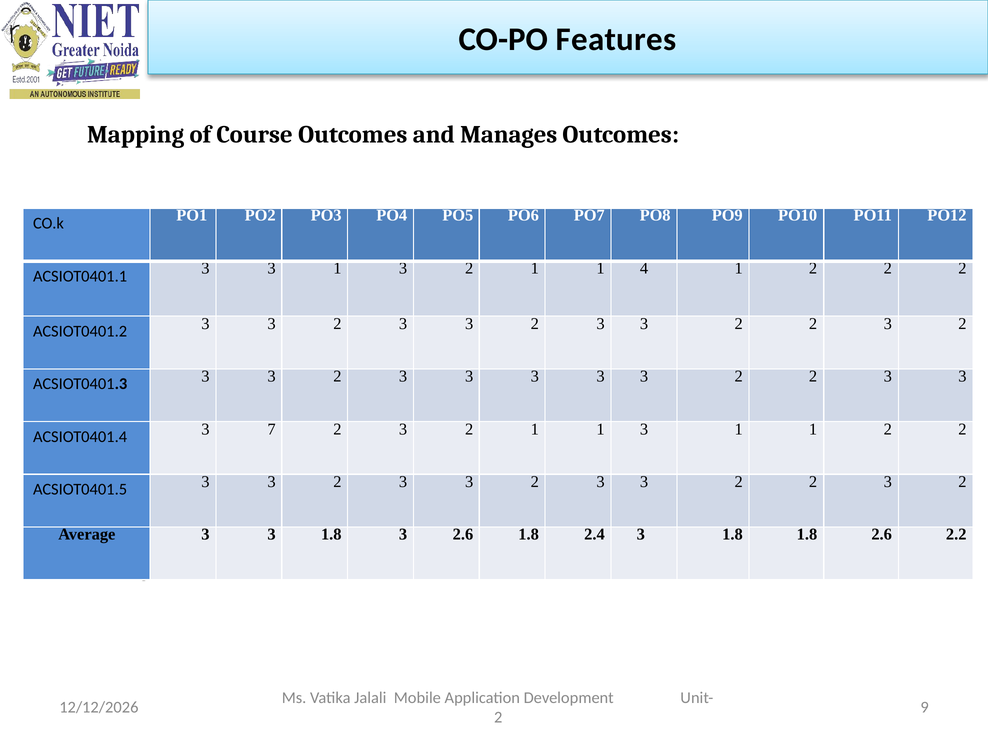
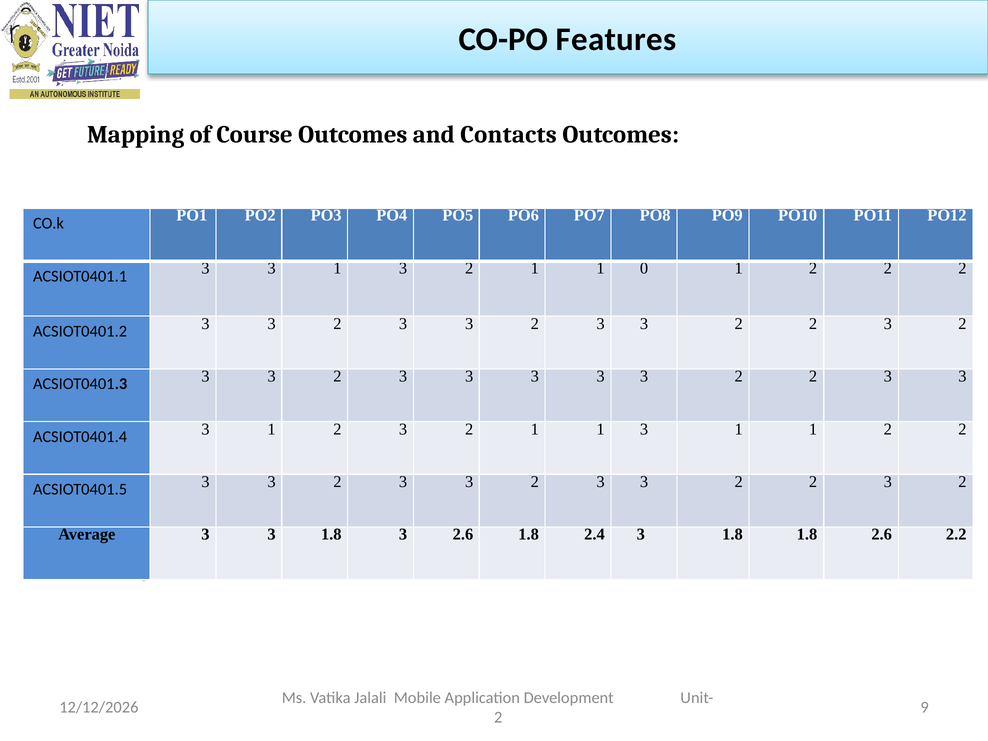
Manages: Manages -> Contacts
4: 4 -> 0
7 at (272, 429): 7 -> 1
